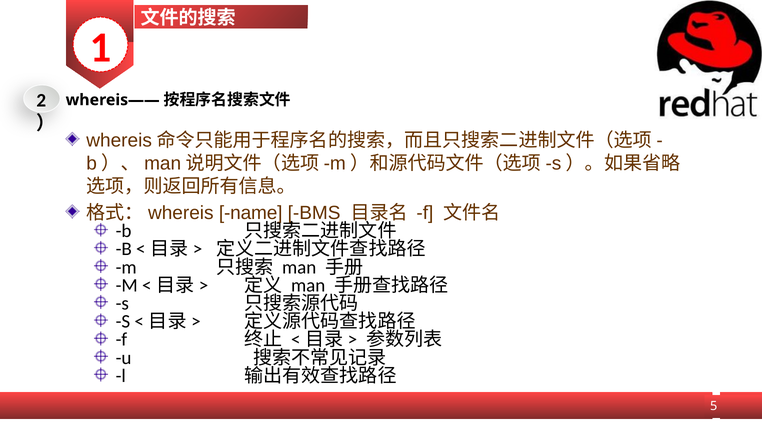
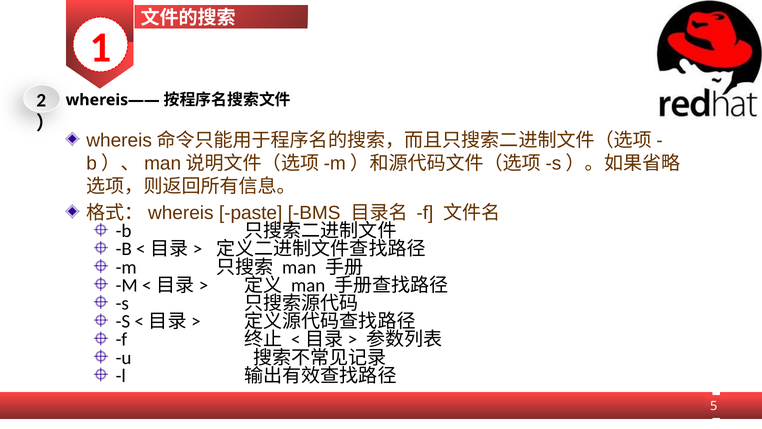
name: name -> paste
